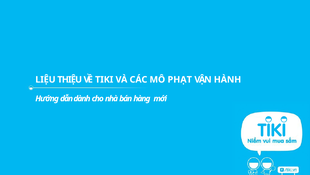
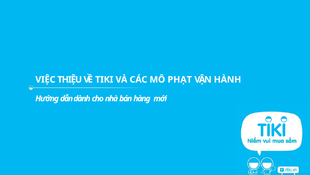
LIỆU: LIỆU -> VIỆC
